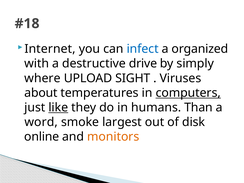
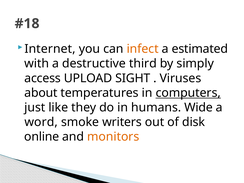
infect colour: blue -> orange
organized: organized -> estimated
drive: drive -> third
where: where -> access
like underline: present -> none
Than: Than -> Wide
largest: largest -> writers
